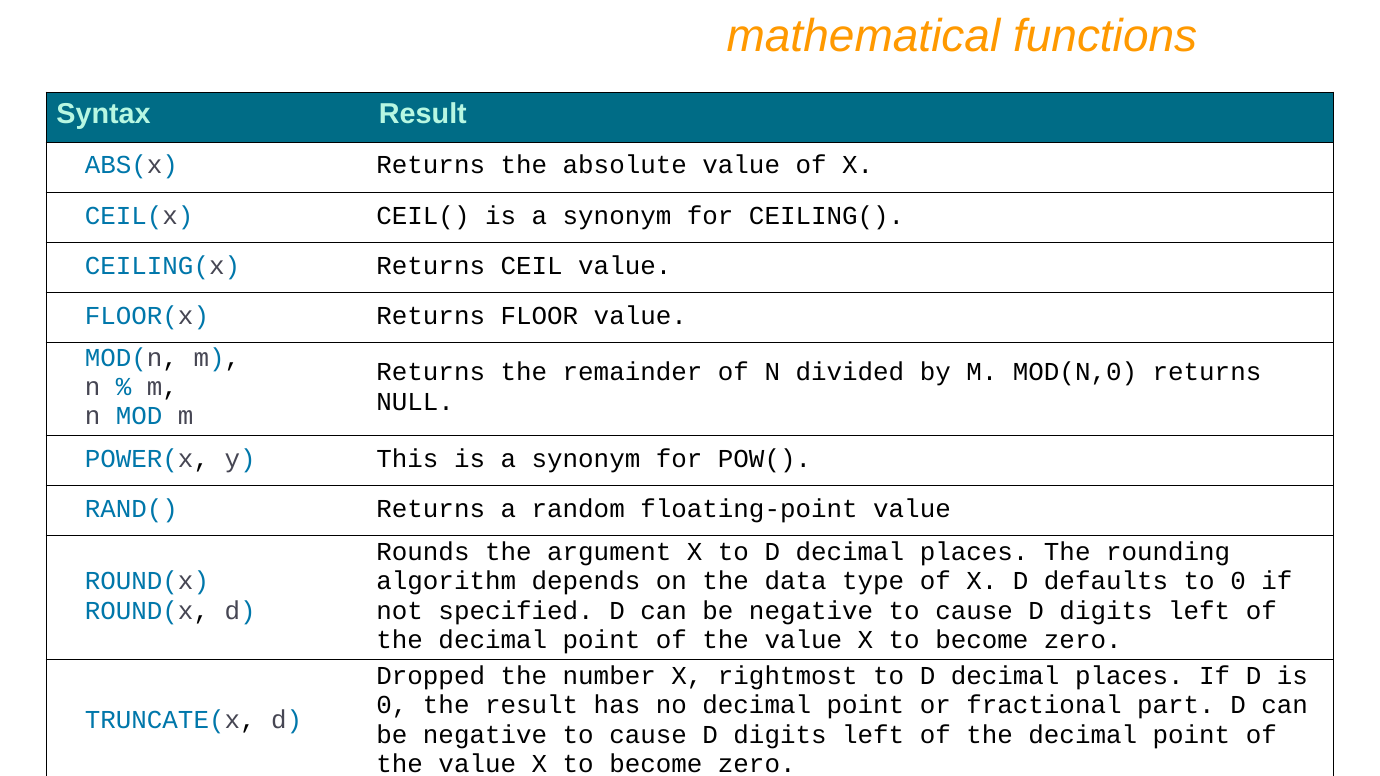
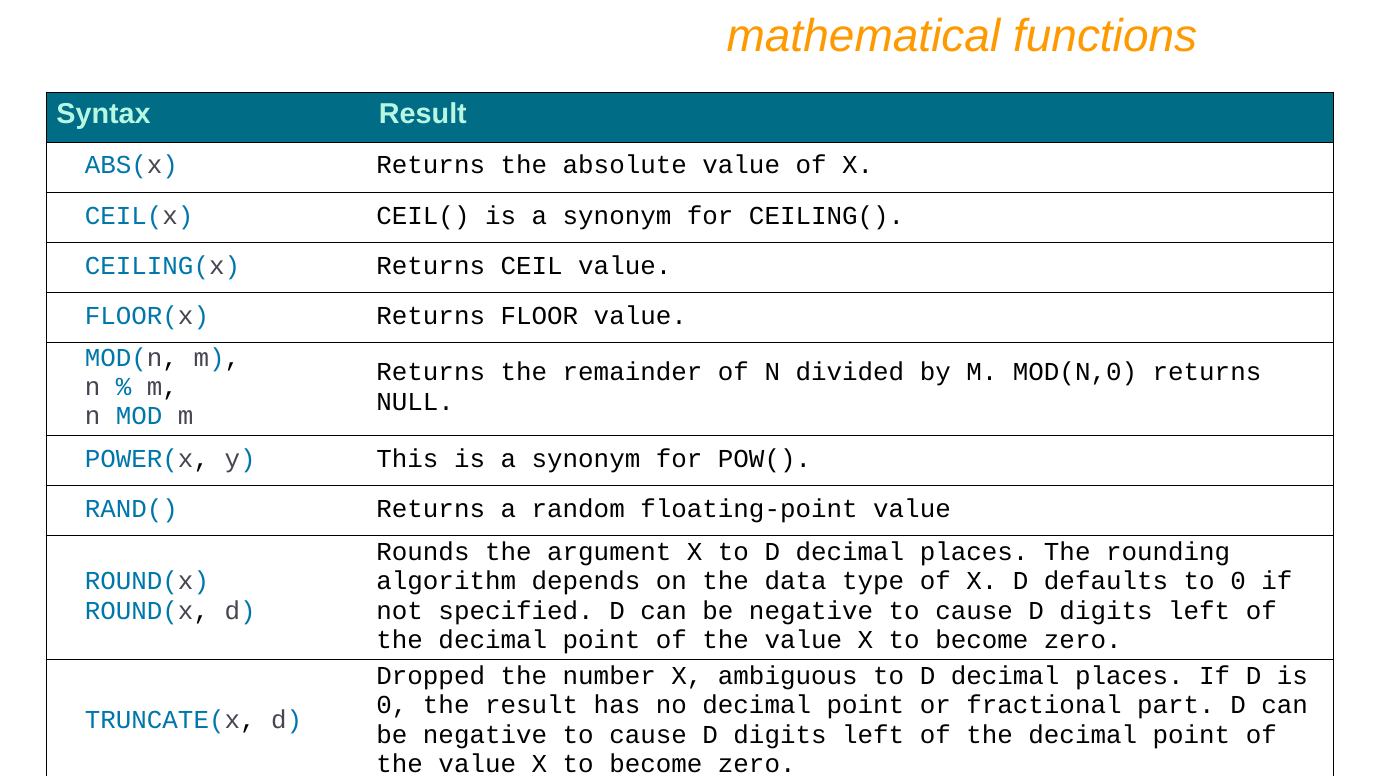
rightmost: rightmost -> ambiguous
